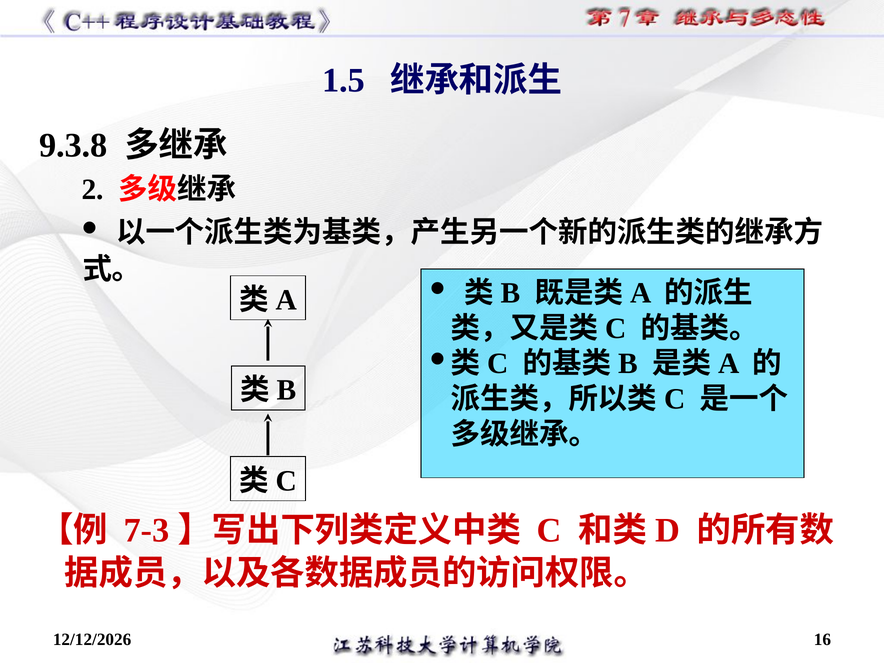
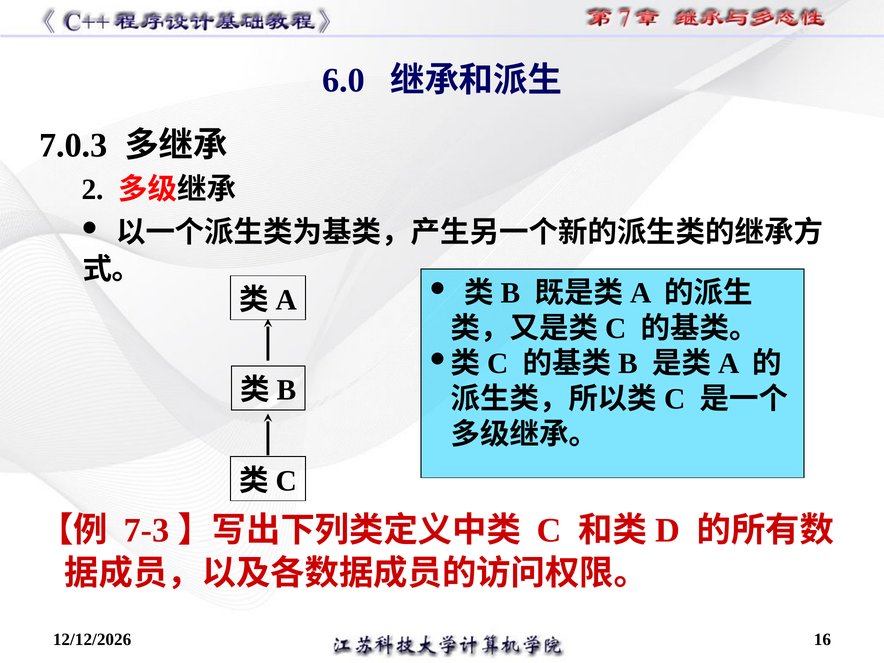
1.5: 1.5 -> 6.0
9.3.8: 9.3.8 -> 7.0.3
